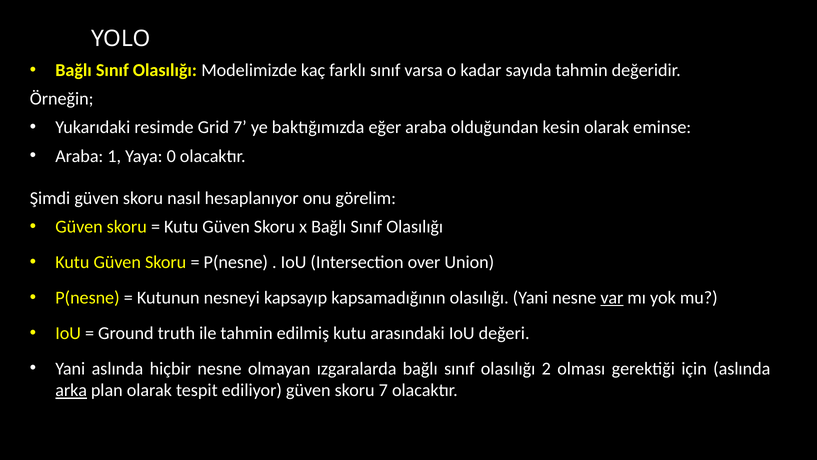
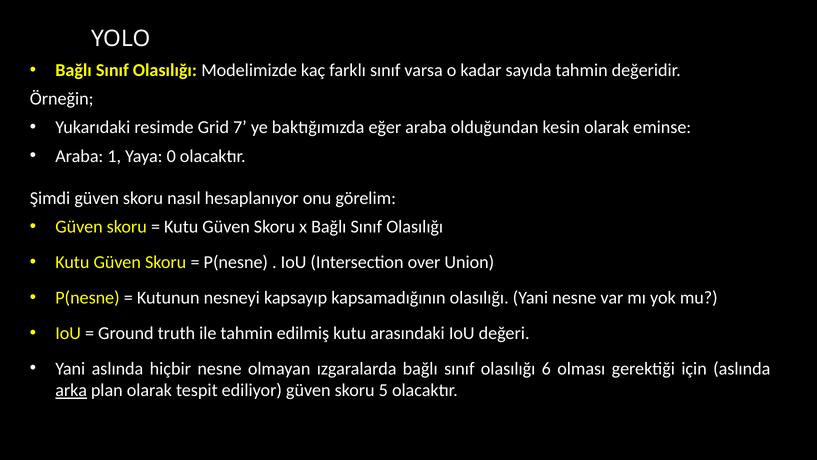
var underline: present -> none
2: 2 -> 6
skoru 7: 7 -> 5
